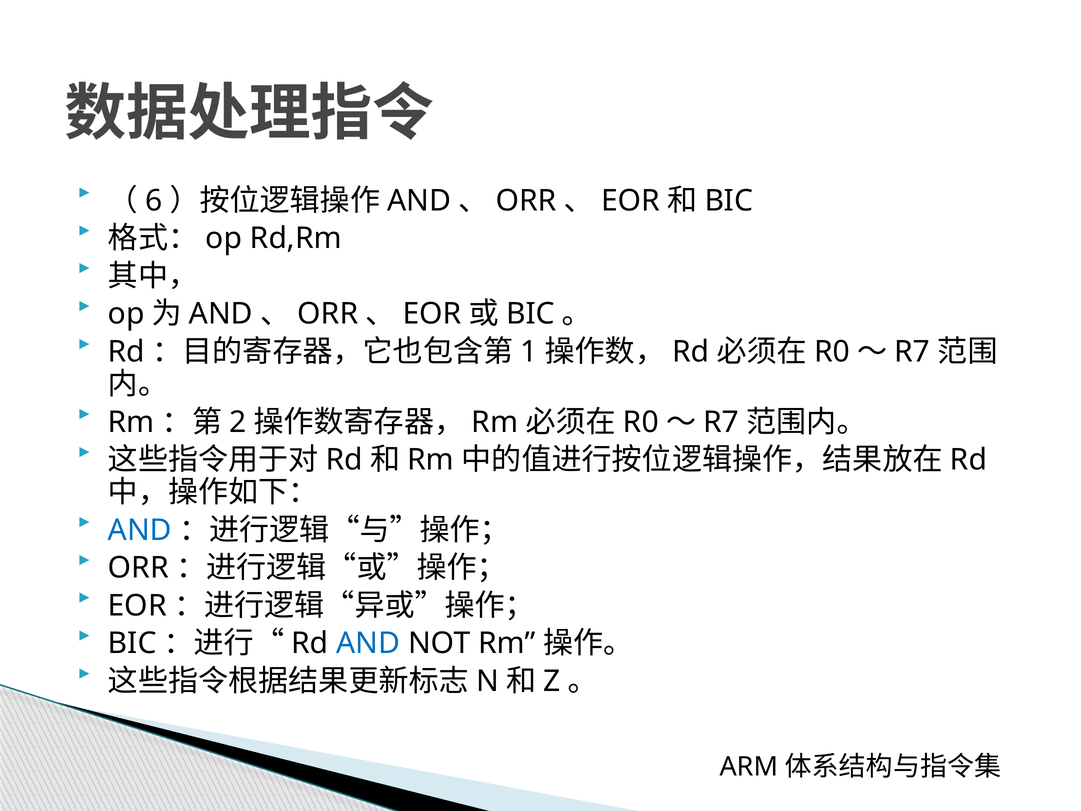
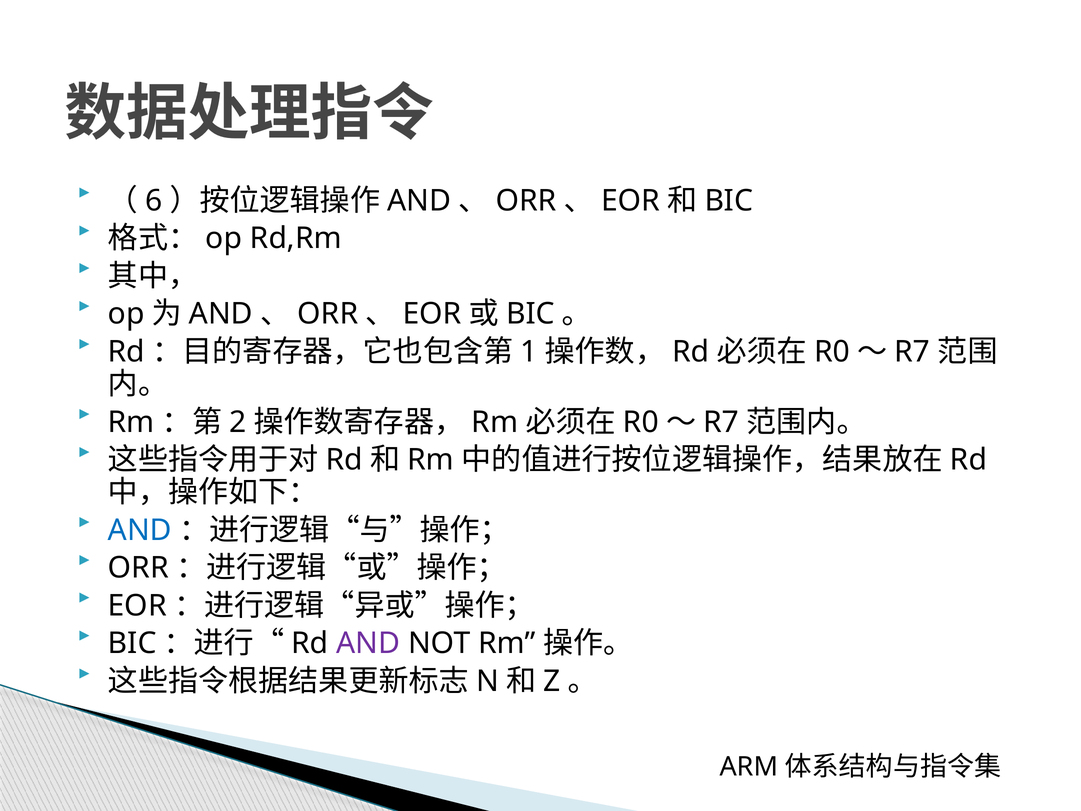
AND at (368, 643) colour: blue -> purple
